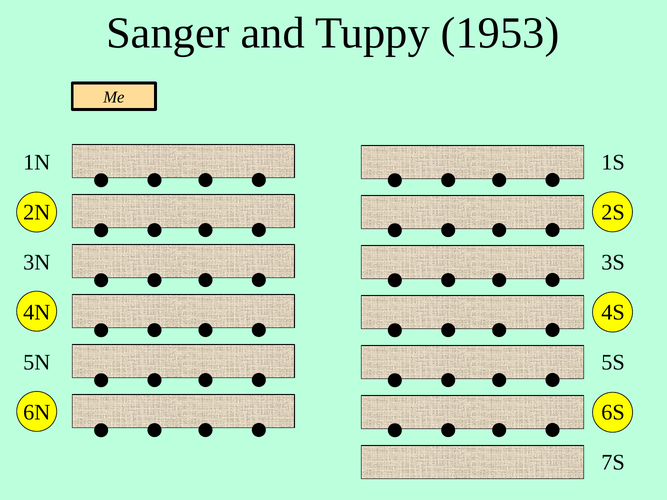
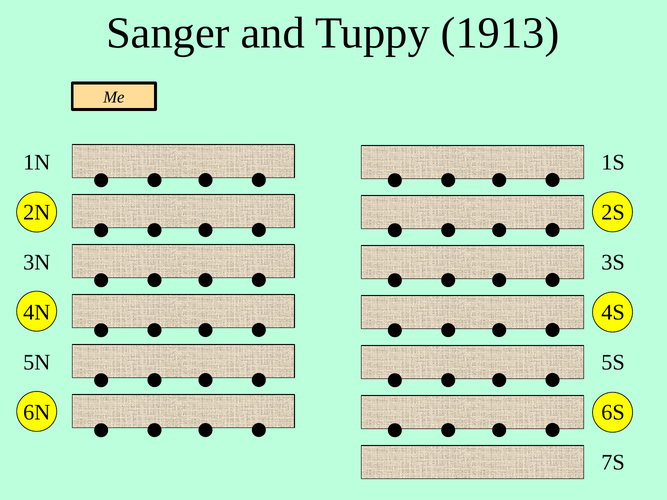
1953: 1953 -> 1913
